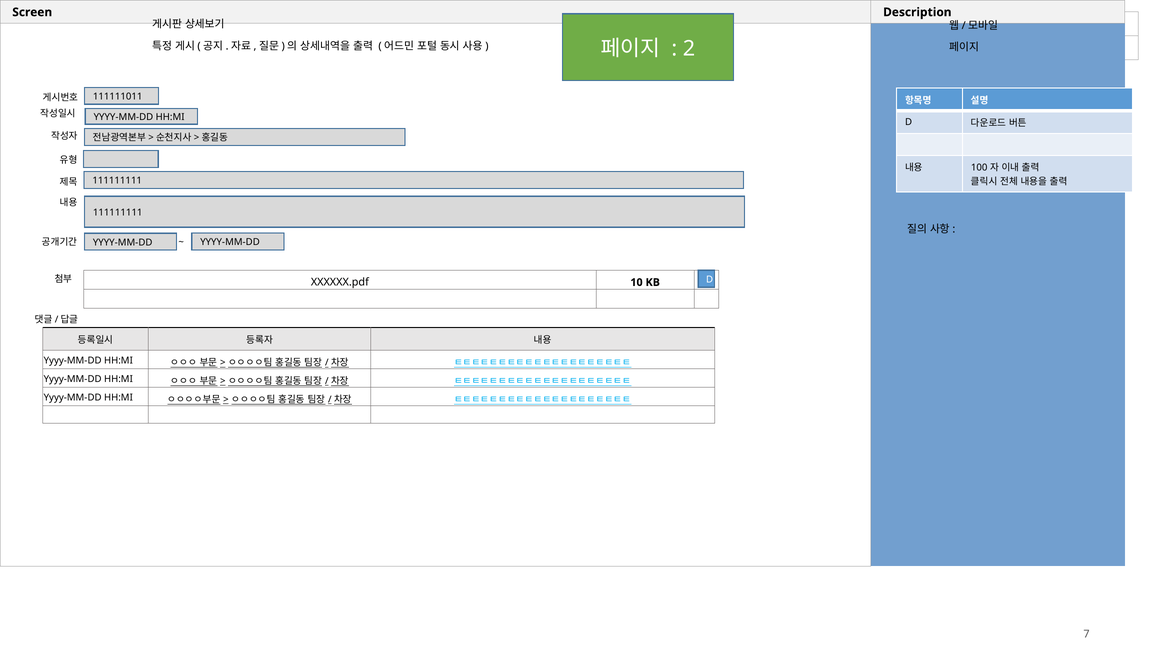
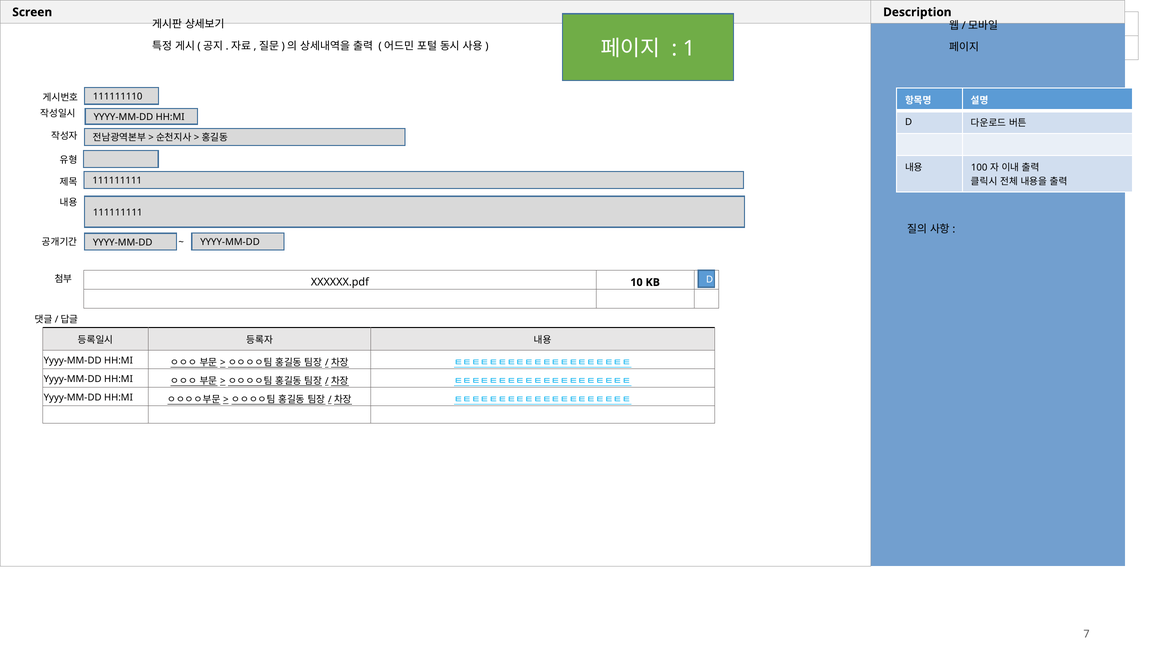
2: 2 -> 1
111111011: 111111011 -> 111111110
